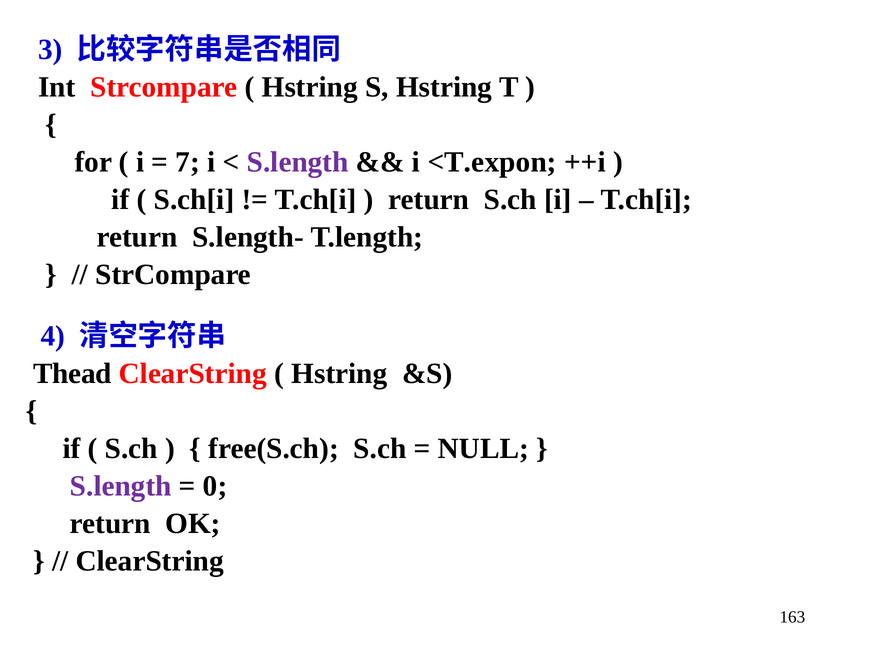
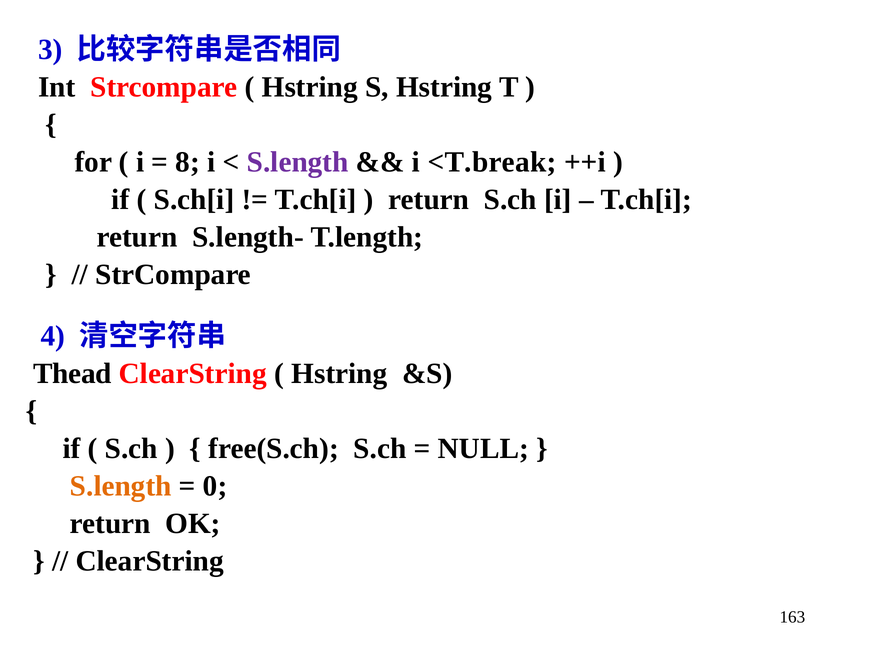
7: 7 -> 8
<T.expon: <T.expon -> <T.break
S.length at (121, 486) colour: purple -> orange
